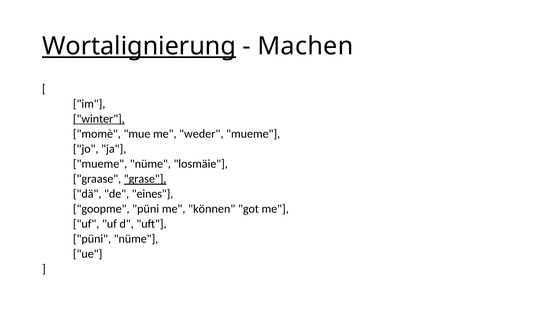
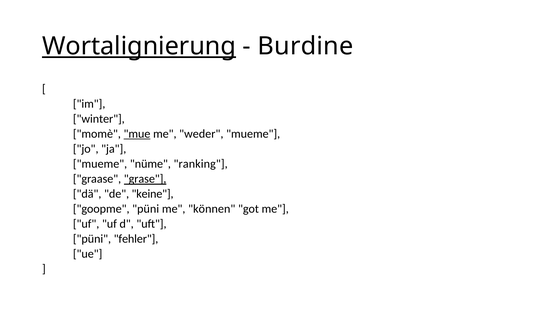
Machen: Machen -> Burdine
winter underline: present -> none
mue underline: none -> present
losmäie: losmäie -> ranking
eines: eines -> keine
püni nüme: nüme -> fehler
